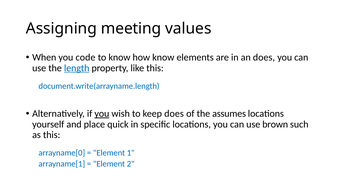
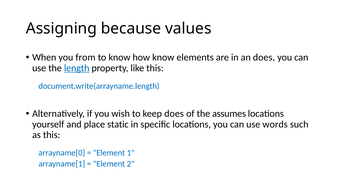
meeting: meeting -> because
code: code -> from
you at (102, 113) underline: present -> none
quick: quick -> static
brown: brown -> words
